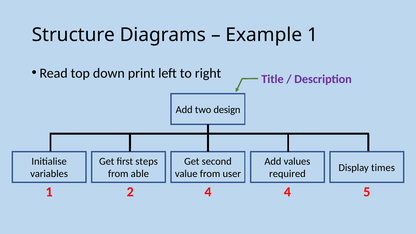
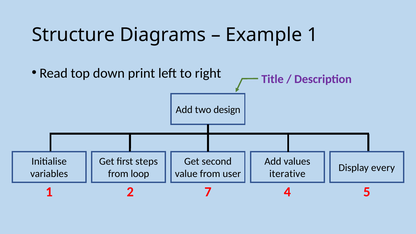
times: times -> every
able: able -> loop
required: required -> iterative
2 4: 4 -> 7
